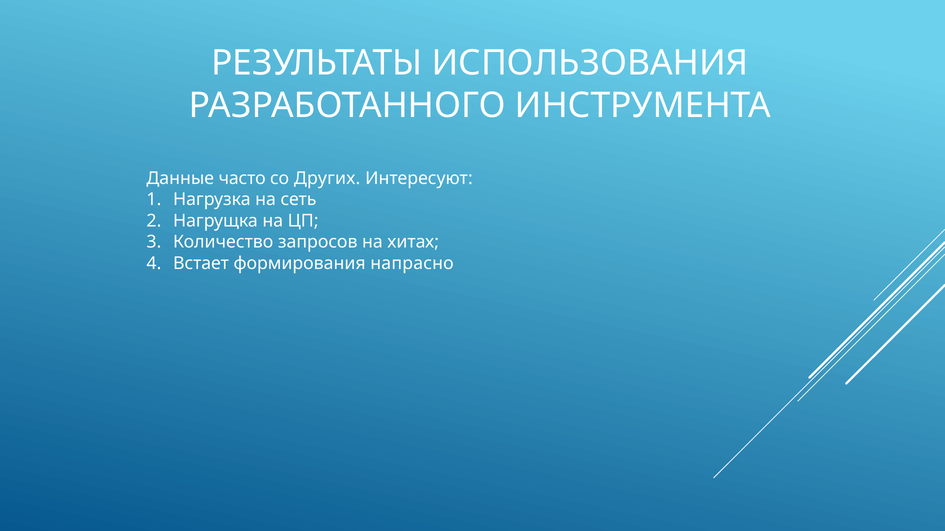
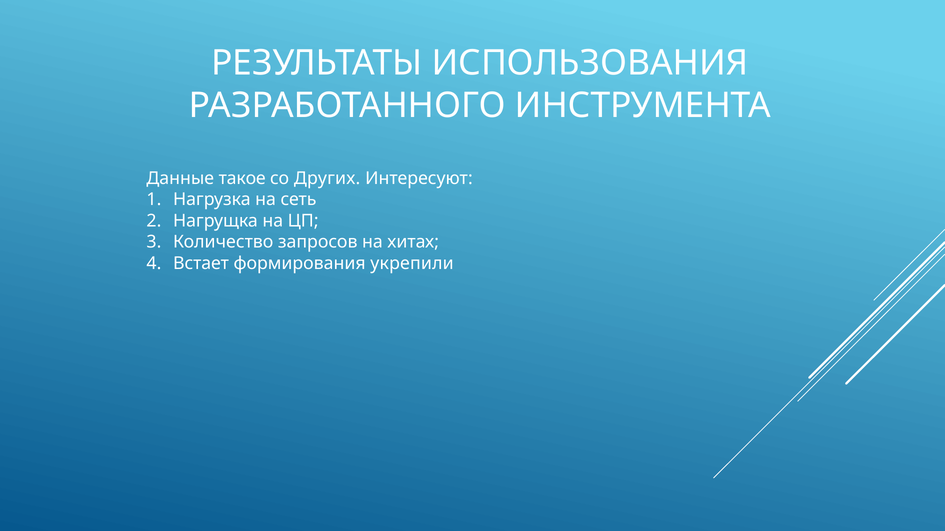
часто: часто -> такое
напрасно: напрасно -> укрепили
